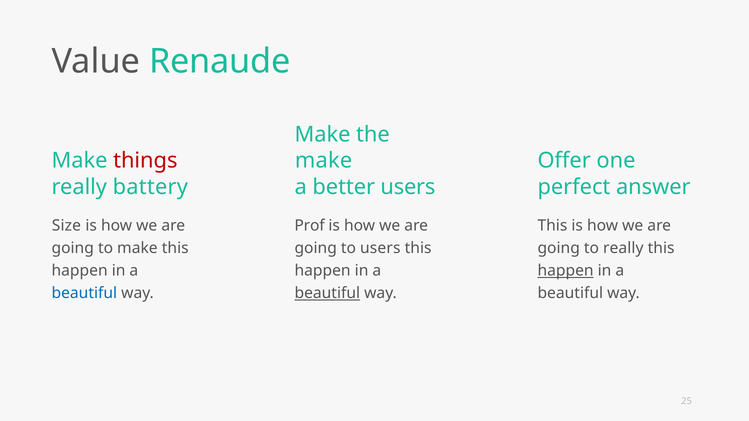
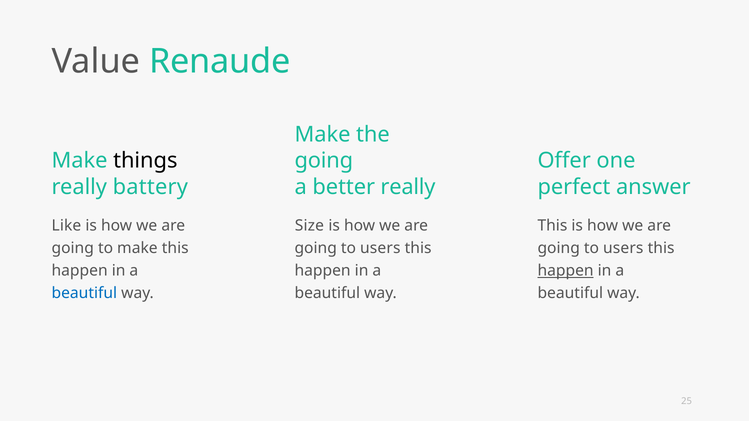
things colour: red -> black
make at (324, 161): make -> going
better users: users -> really
Size: Size -> Like
Prof: Prof -> Size
really at (623, 248): really -> users
beautiful at (327, 293) underline: present -> none
